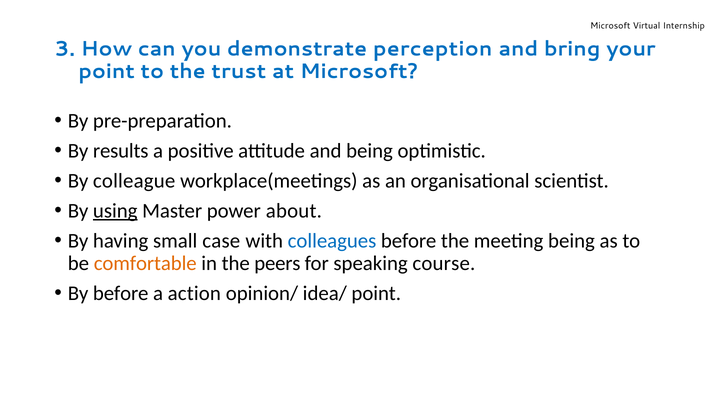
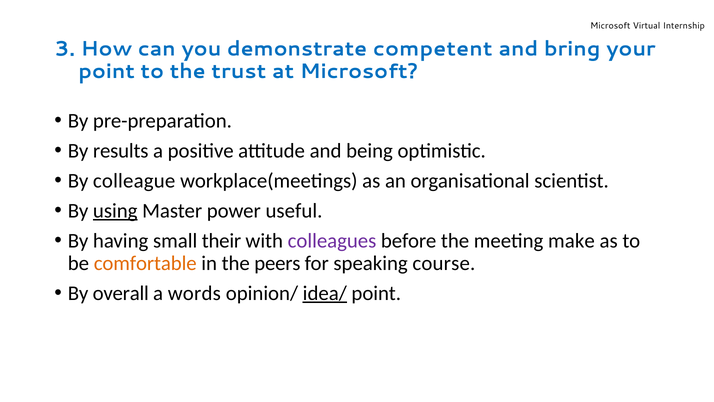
perception: perception -> competent
about: about -> useful
case: case -> their
colleagues colour: blue -> purple
meeting being: being -> make
By before: before -> overall
action: action -> words
idea/ underline: none -> present
